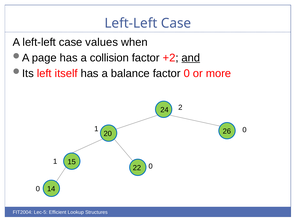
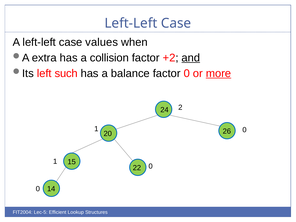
page: page -> extra
itself: itself -> such
more underline: none -> present
